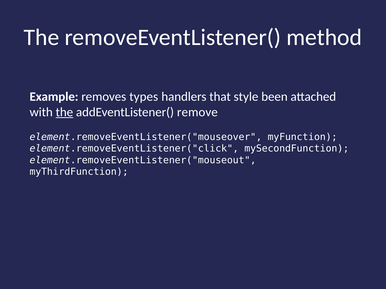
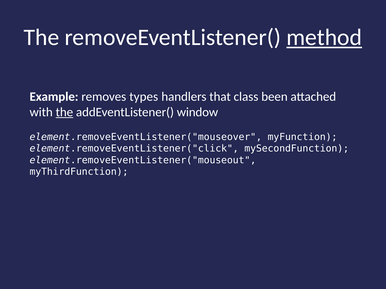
method underline: none -> present
style: style -> class
remove: remove -> window
